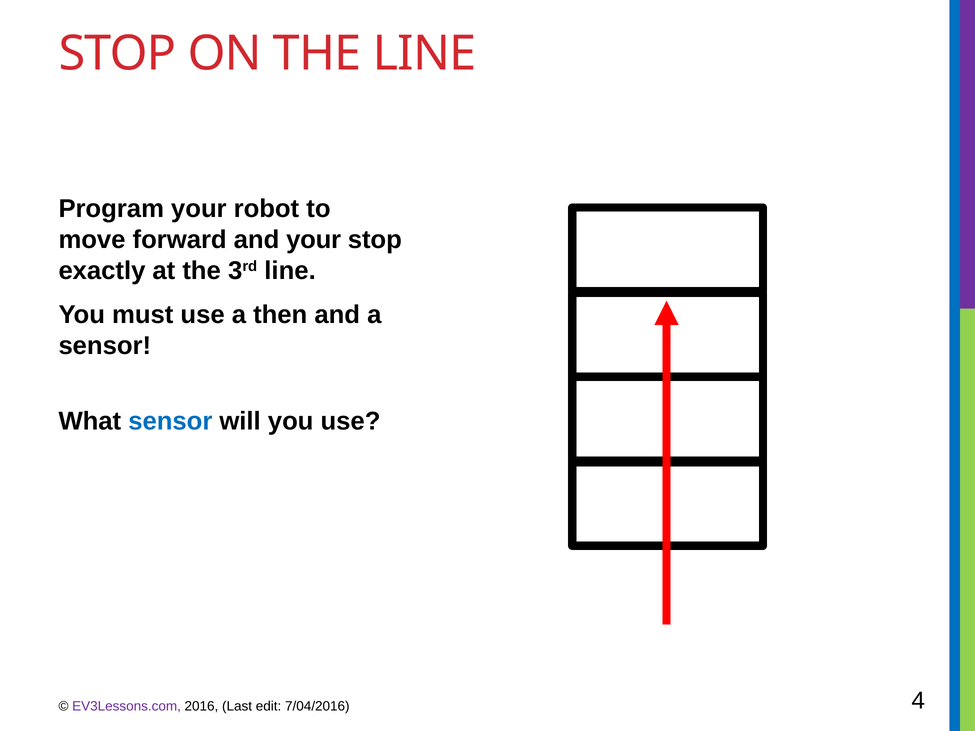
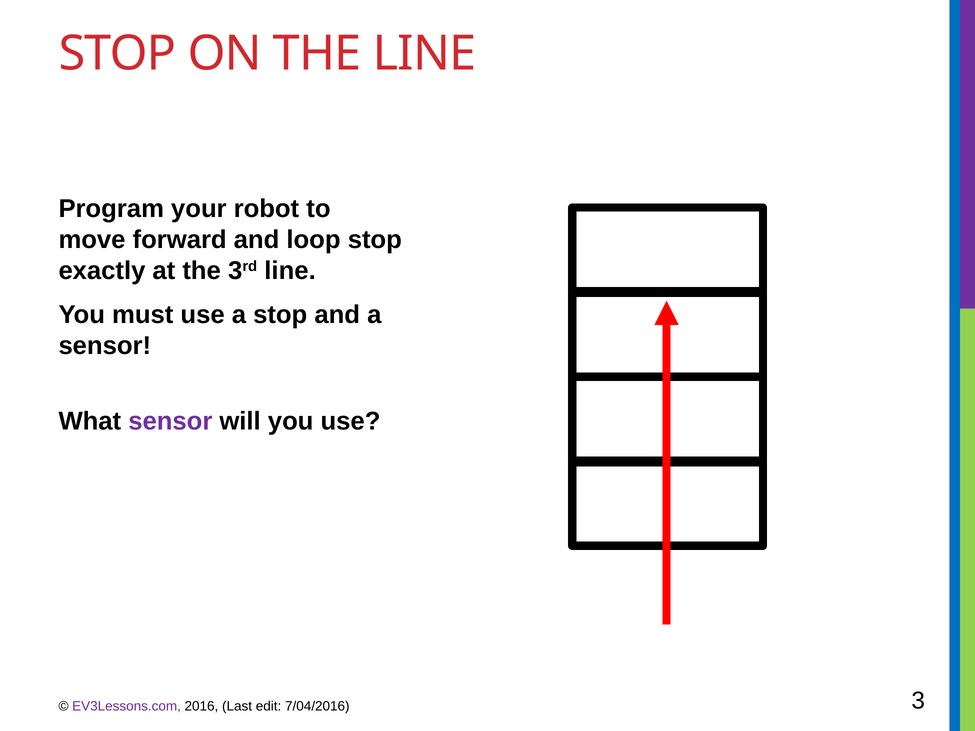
and your: your -> loop
a then: then -> stop
sensor at (170, 421) colour: blue -> purple
4: 4 -> 3
